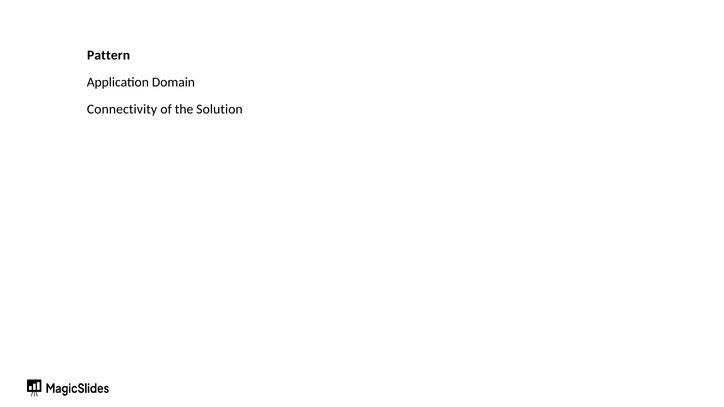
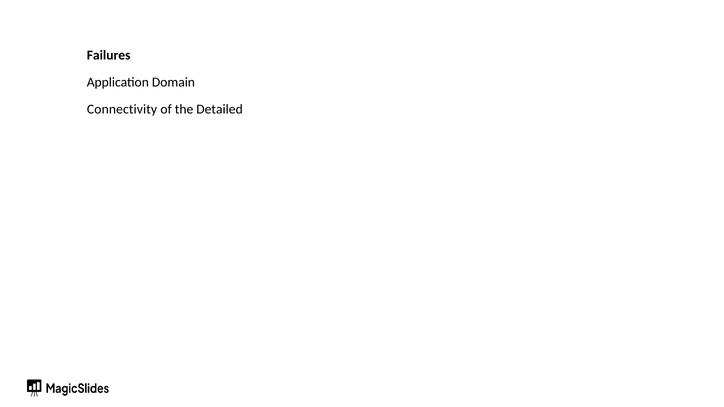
Pattern: Pattern -> Failures
Solution: Solution -> Detailed
